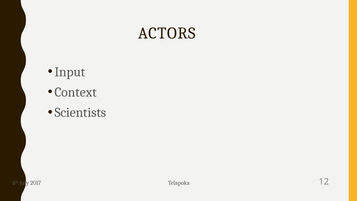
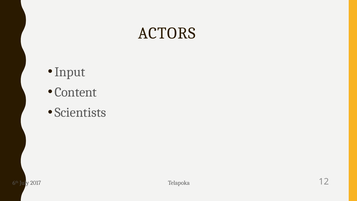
Context: Context -> Content
